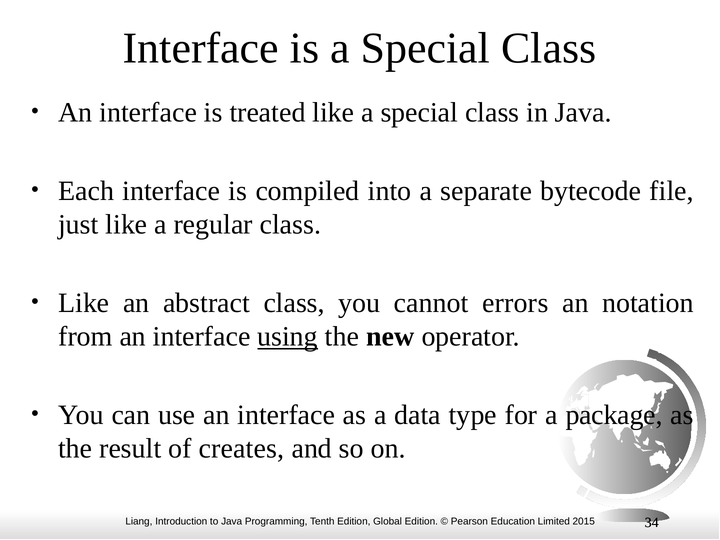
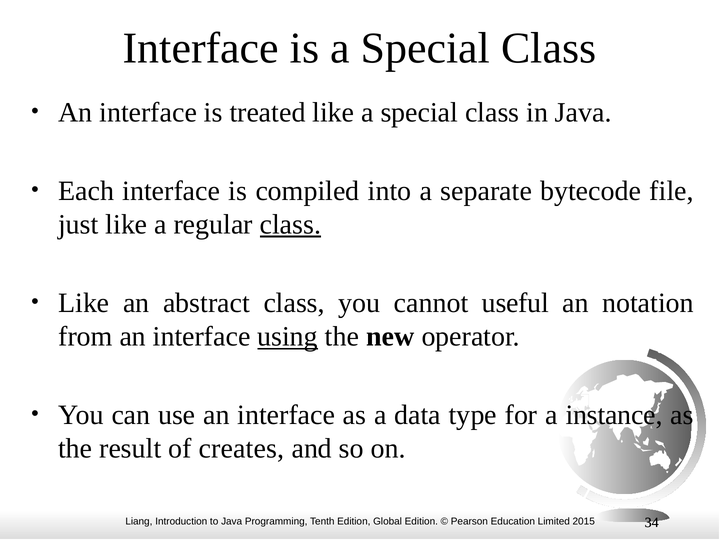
class at (290, 224) underline: none -> present
errors: errors -> useful
package: package -> instance
